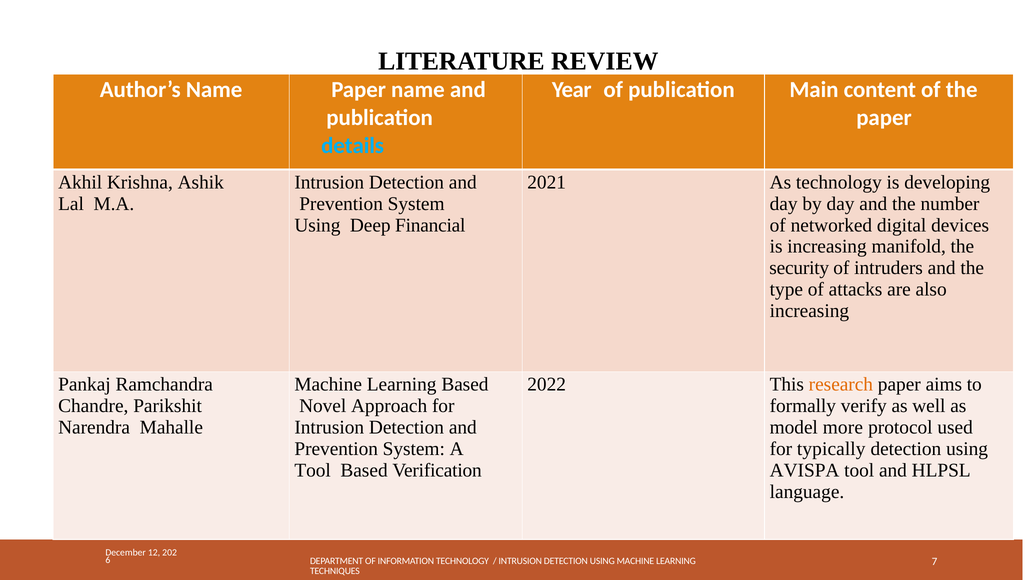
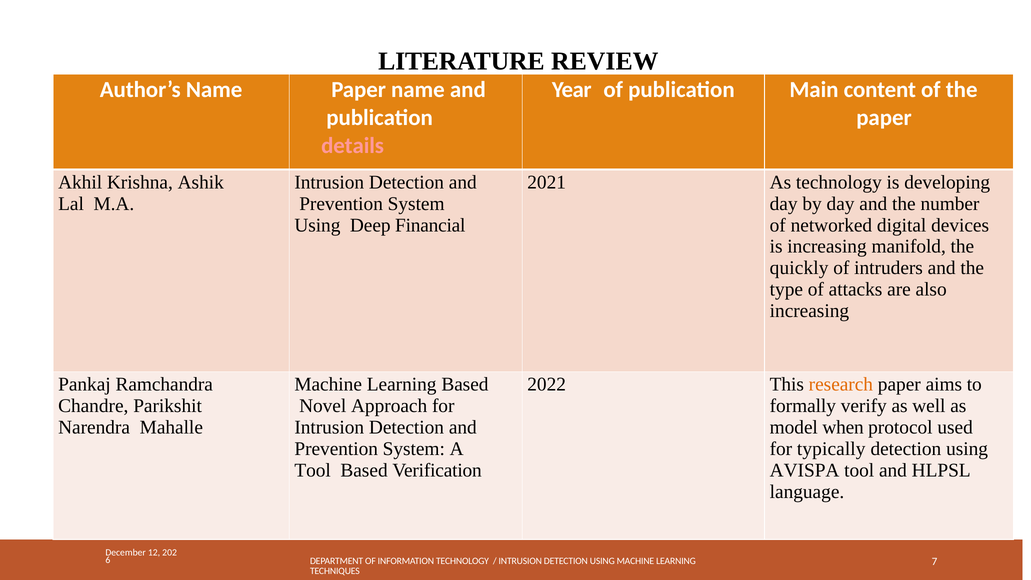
details colour: light blue -> pink
security: security -> quickly
more: more -> when
